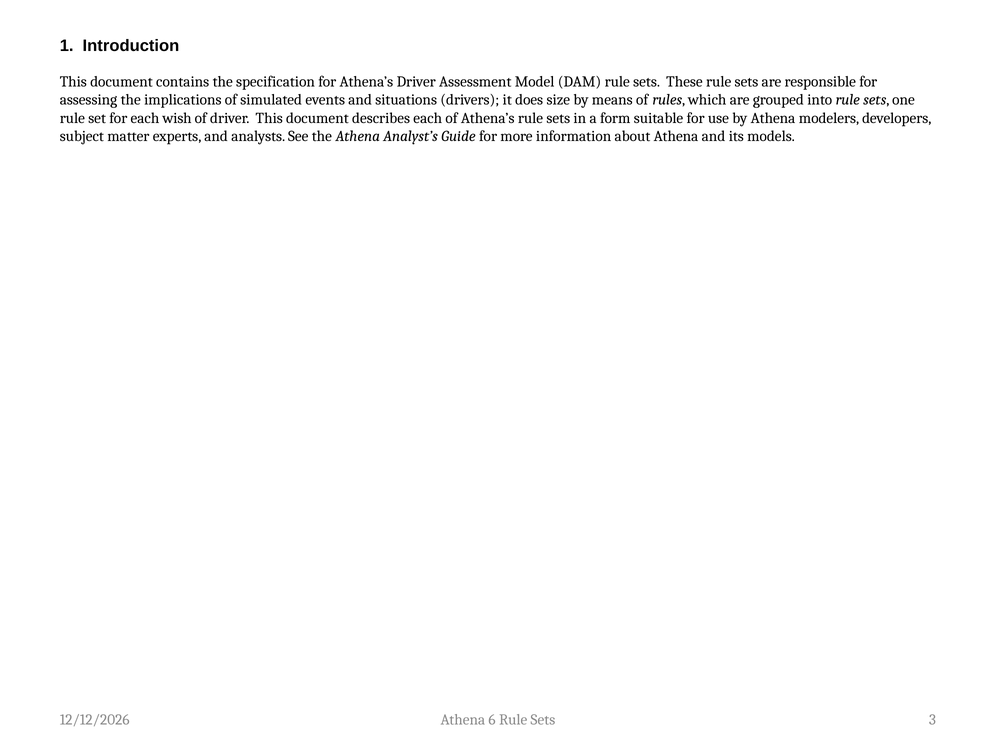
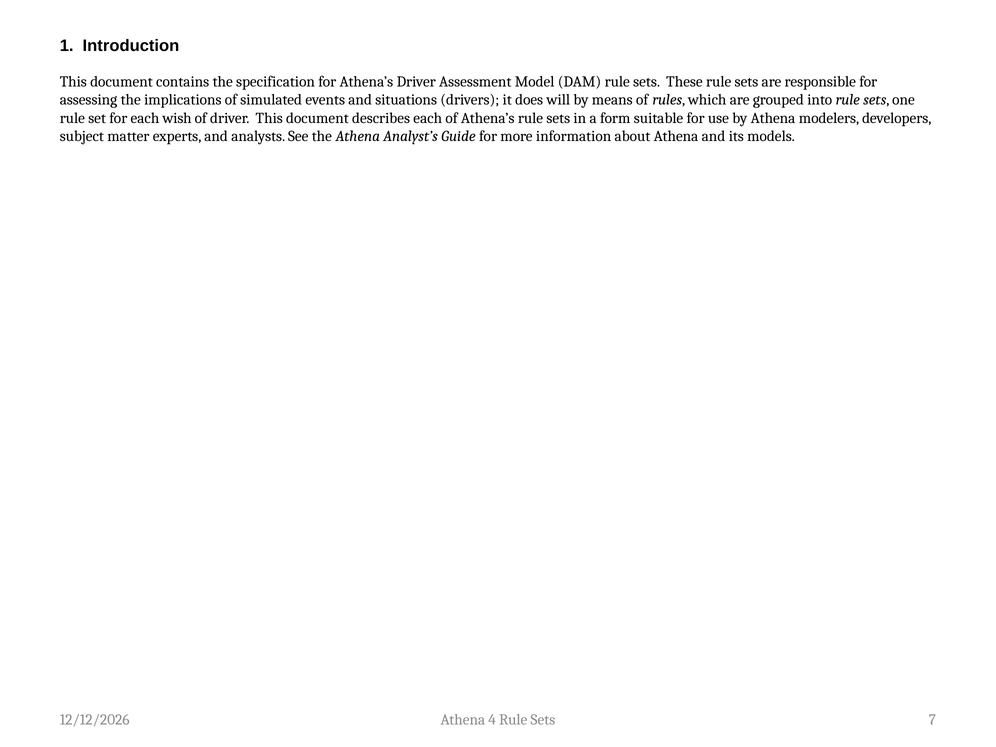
size: size -> will
6: 6 -> 4
3: 3 -> 7
